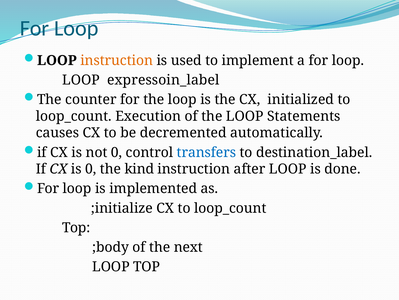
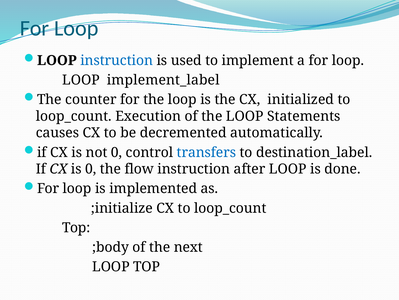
instruction at (117, 60) colour: orange -> blue
expressoin_label: expressoin_label -> implement_label
kind: kind -> flow
